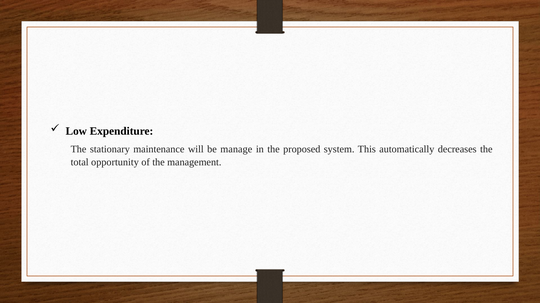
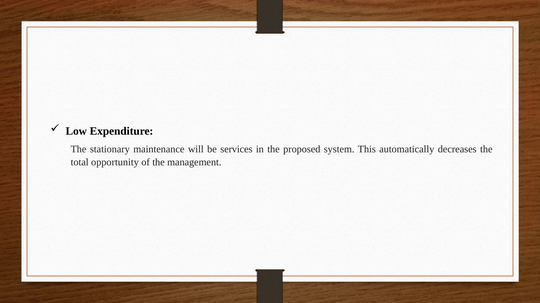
manage: manage -> services
